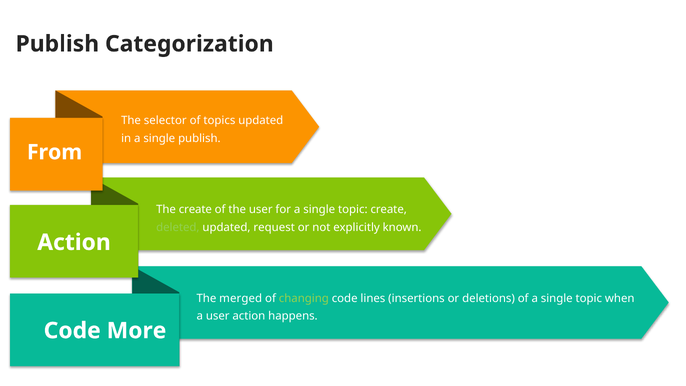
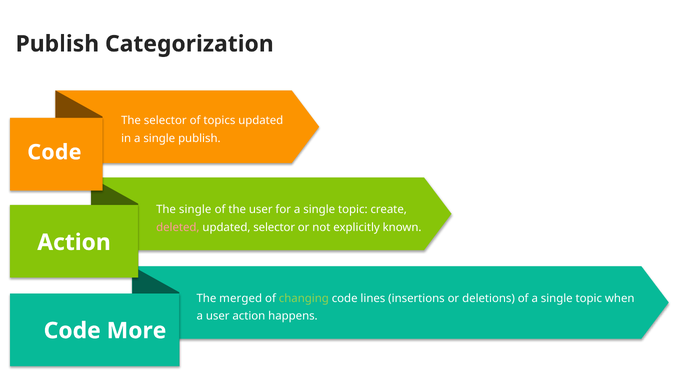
From at (55, 152): From -> Code
The create: create -> single
deleted colour: light green -> pink
updated request: request -> selector
